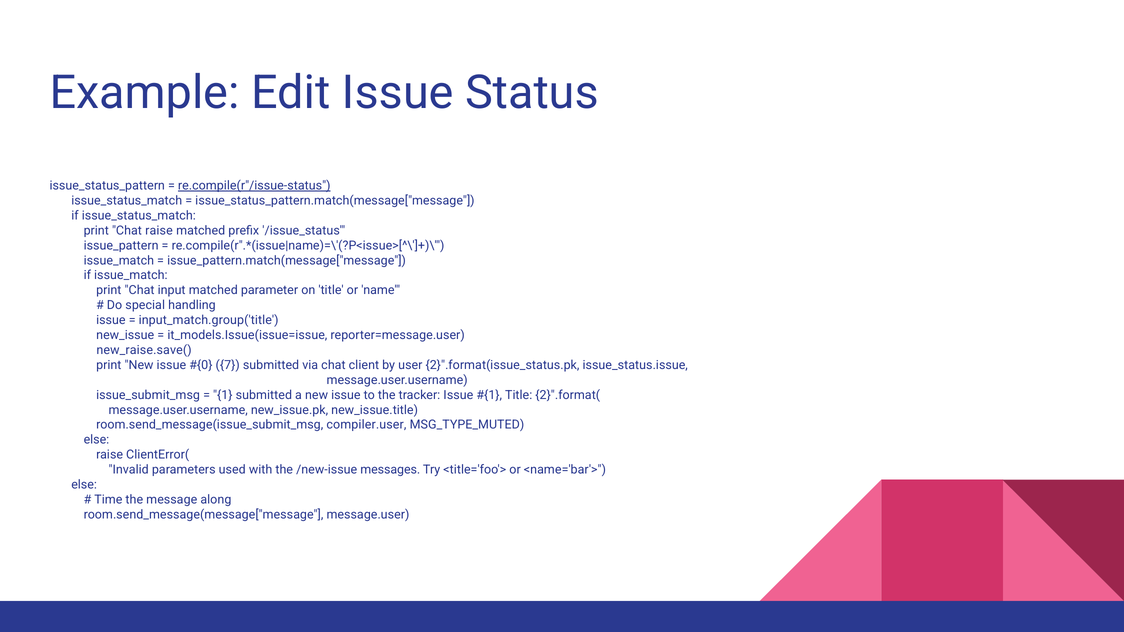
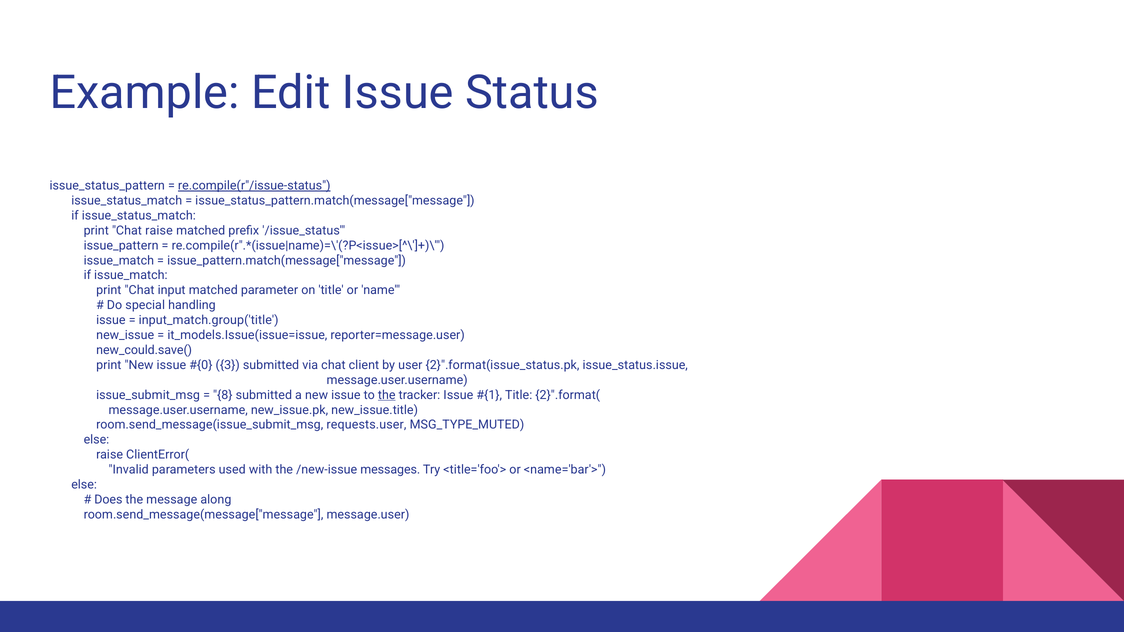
new_raise.save(: new_raise.save( -> new_could.save(
7: 7 -> 3
1: 1 -> 8
the at (387, 395) underline: none -> present
compiler.user: compiler.user -> requests.user
Time: Time -> Does
